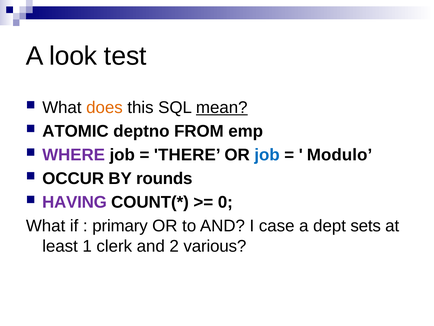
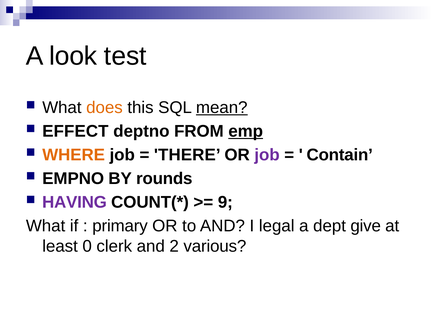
ATOMIC: ATOMIC -> EFFECT
emp underline: none -> present
WHERE colour: purple -> orange
job at (267, 155) colour: blue -> purple
Modulo: Modulo -> Contain
OCCUR: OCCUR -> EMPNO
0: 0 -> 9
case: case -> legal
sets: sets -> give
1: 1 -> 0
